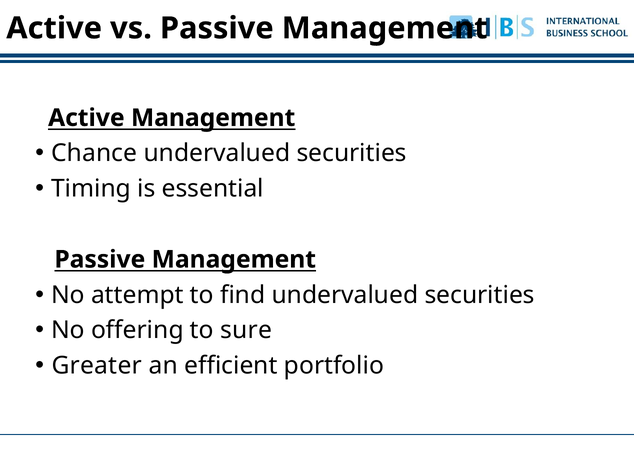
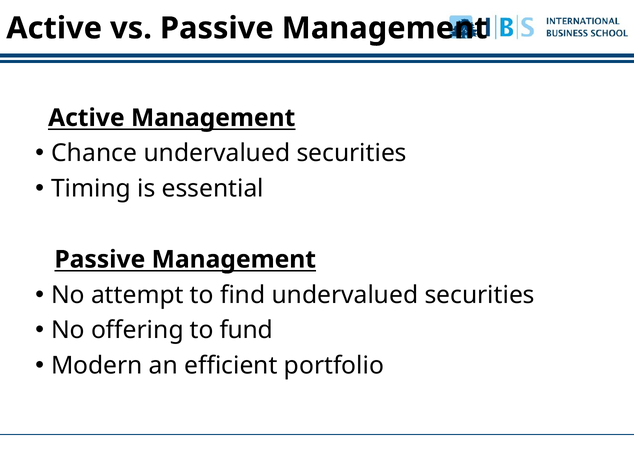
sure: sure -> fund
Greater: Greater -> Modern
